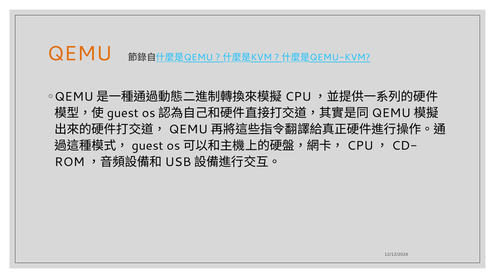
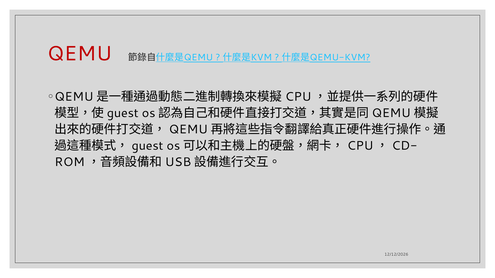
QEMU colour: orange -> red
